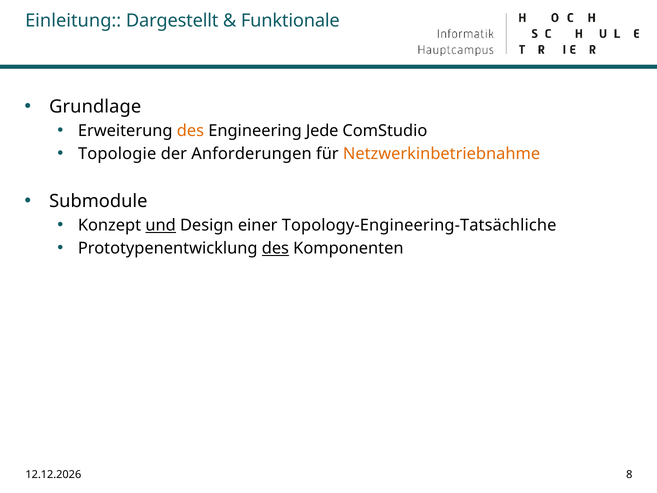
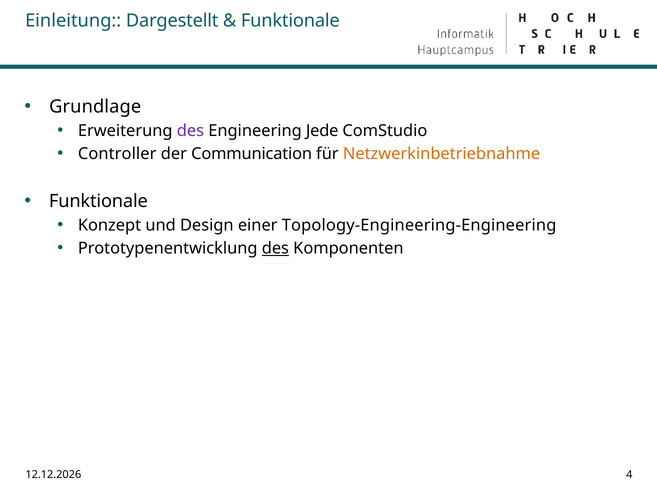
des at (190, 131) colour: orange -> purple
Topologie: Topologie -> Controller
Anforderungen: Anforderungen -> Communication
Submodule at (98, 201): Submodule -> Funktionale
und underline: present -> none
Topology-Engineering-Tatsächliche: Topology-Engineering-Tatsächliche -> Topology-Engineering-Engineering
8: 8 -> 4
